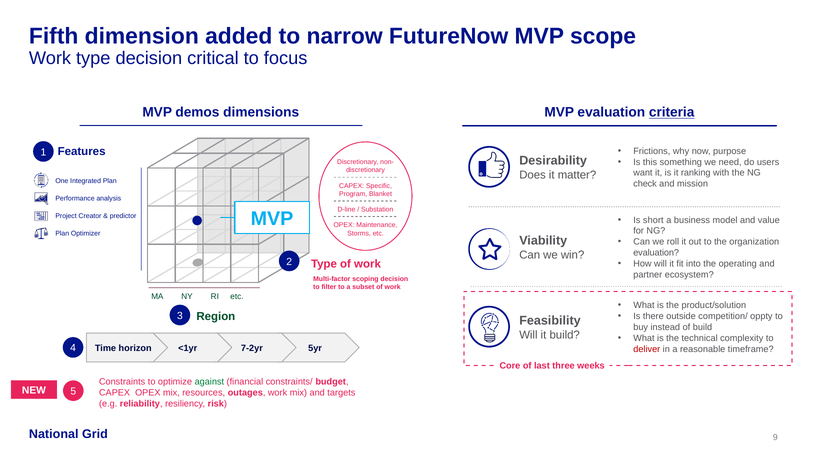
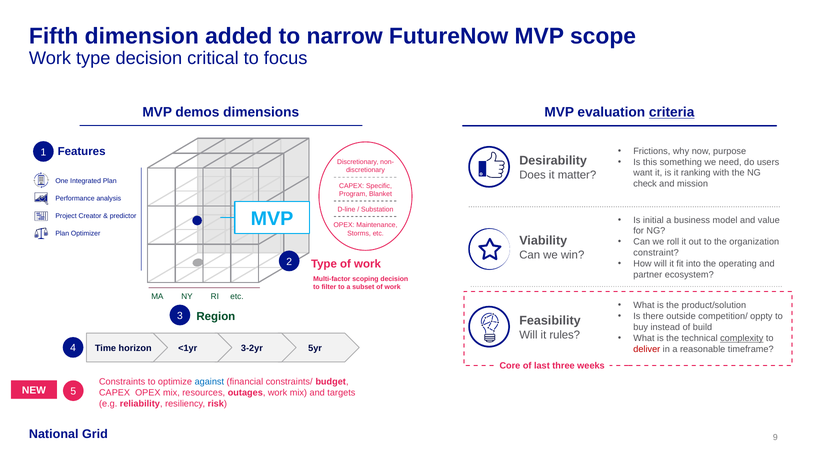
short: short -> initial
evaluation at (656, 253): evaluation -> constraint
it build: build -> rules
complexity underline: none -> present
7-2yr: 7-2yr -> 3-2yr
against colour: green -> blue
